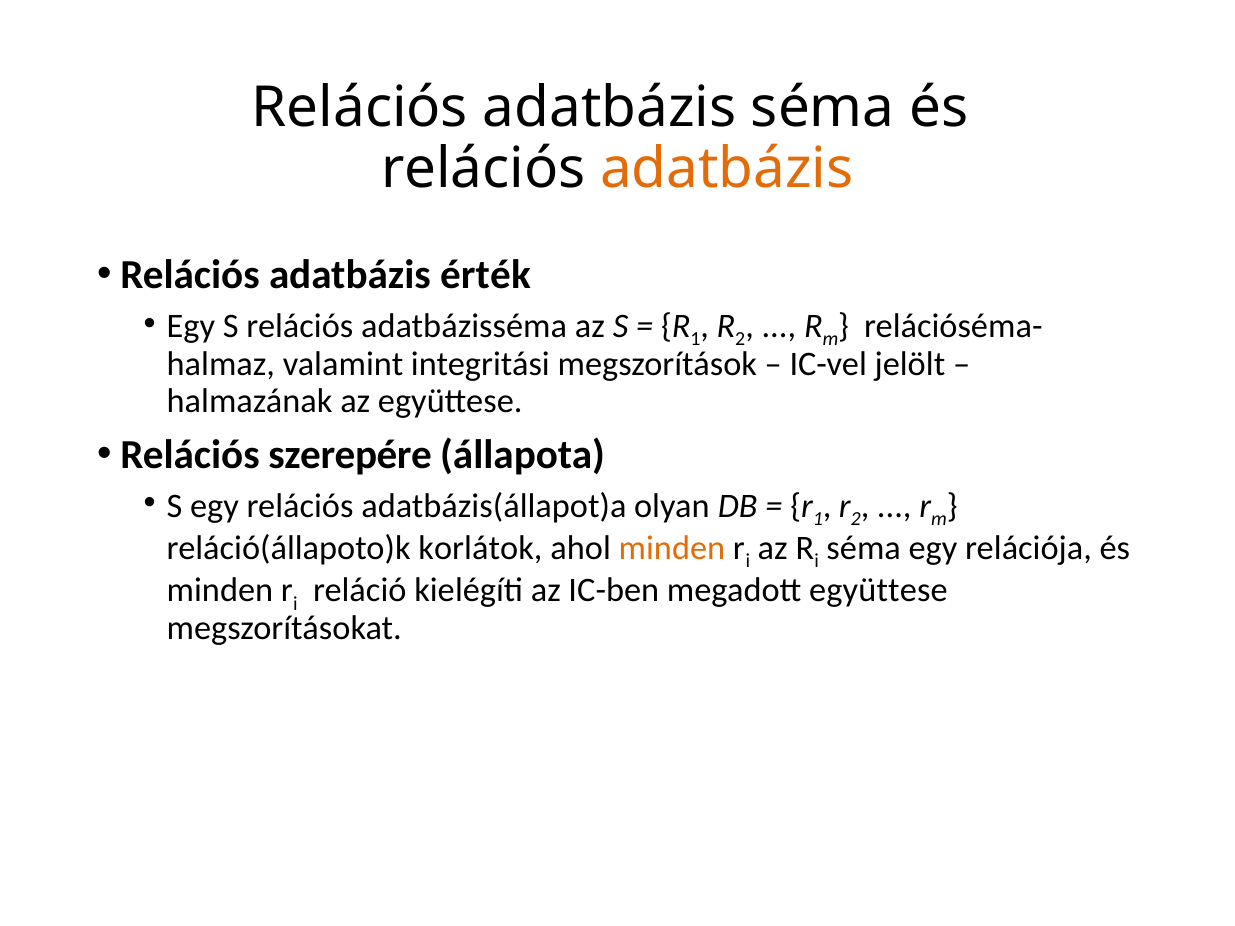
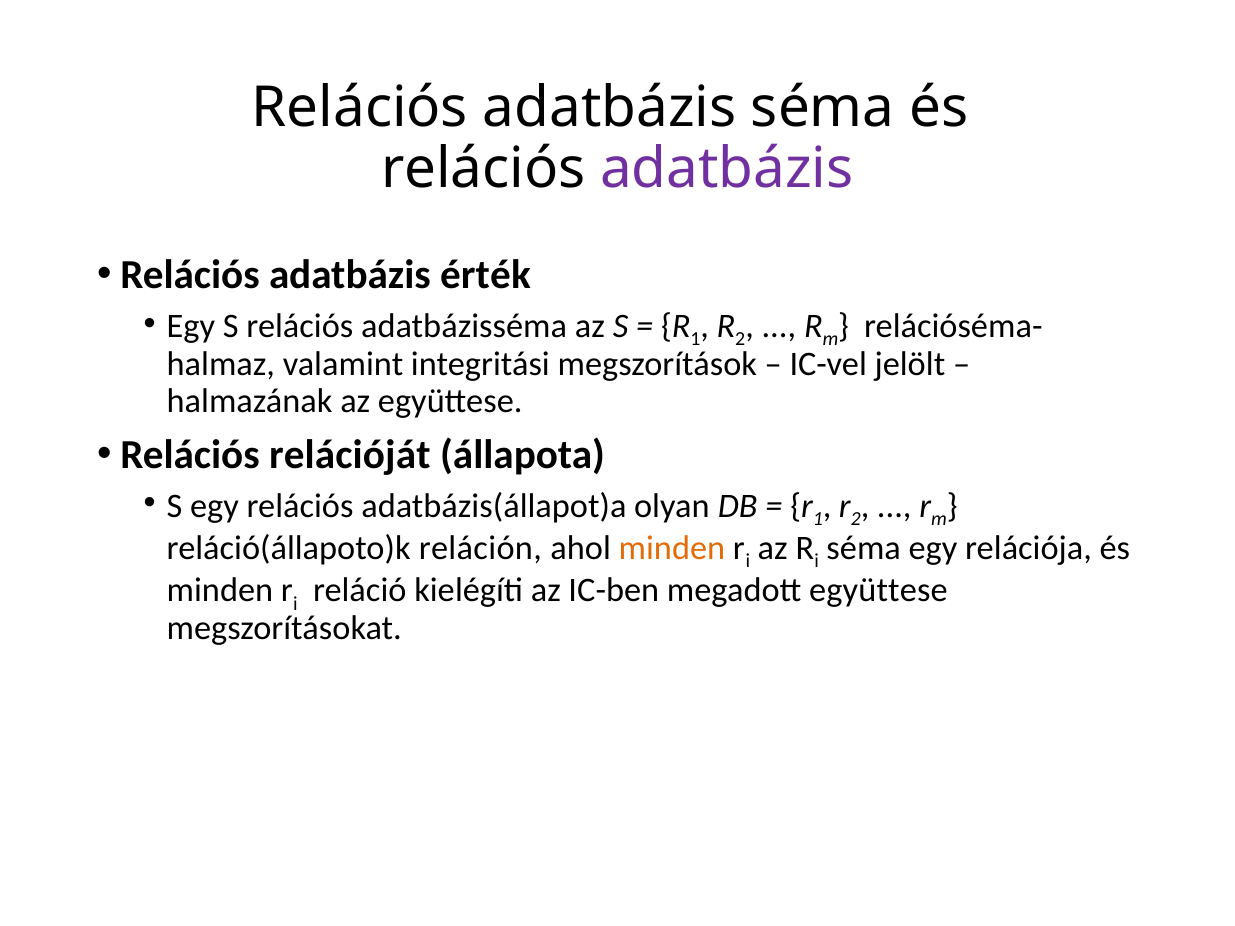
adatbázis at (727, 169) colour: orange -> purple
szerepére: szerepére -> relációját
korlátok: korlátok -> reláción
